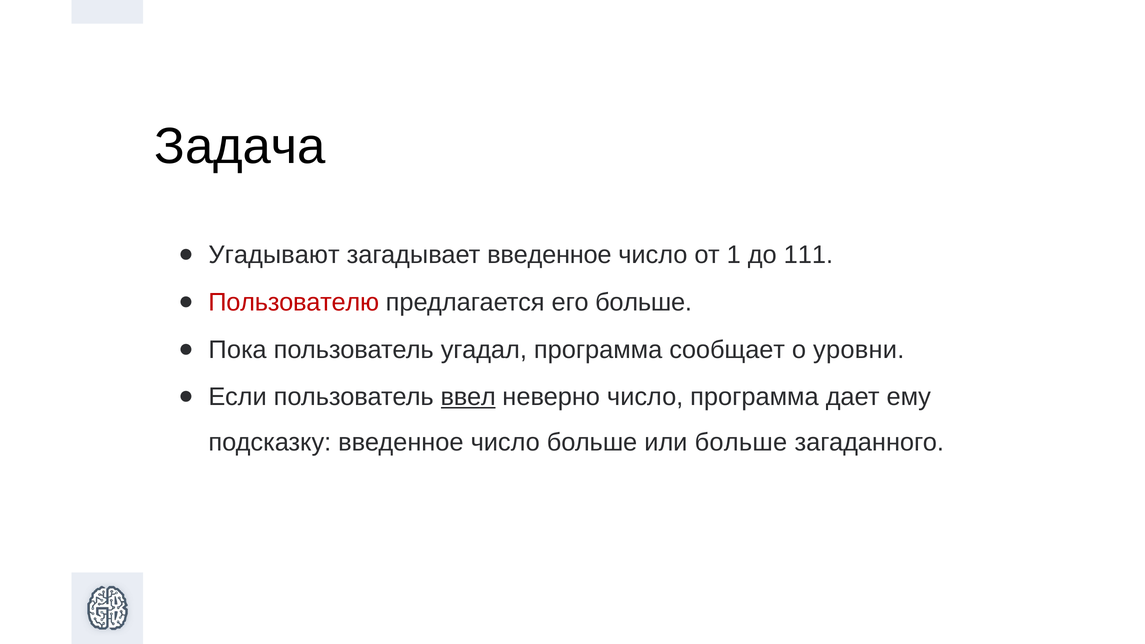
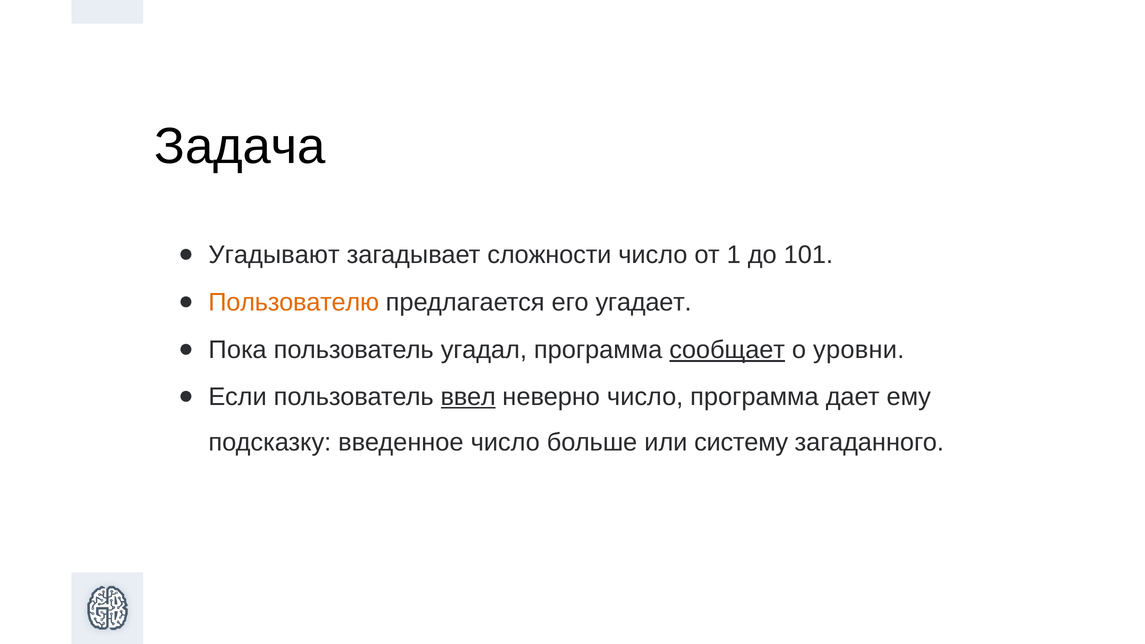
загадывает введенное: введенное -> сложности
111: 111 -> 101
Пользователю colour: red -> orange
его больше: больше -> угадает
сообщает underline: none -> present
или больше: больше -> систему
